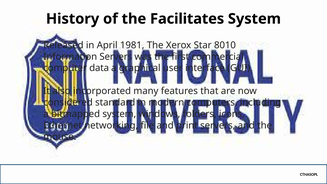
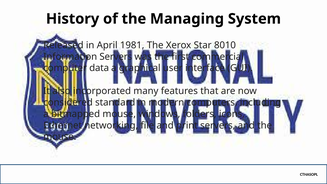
Facilitates: Facilitates -> Managing
bitmapped system: system -> mouse
